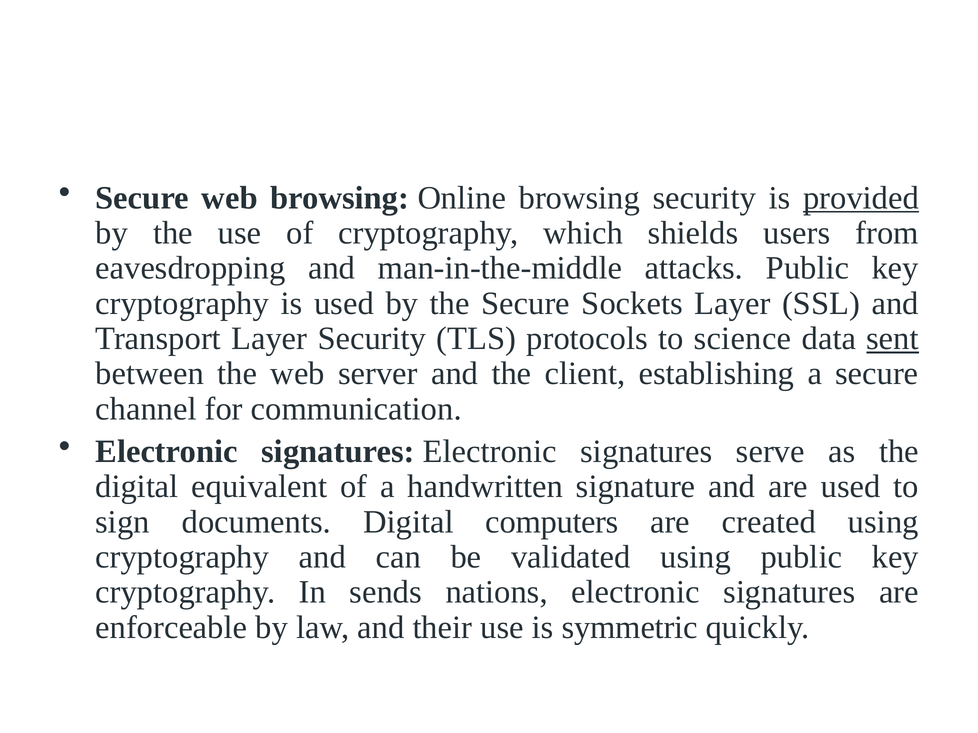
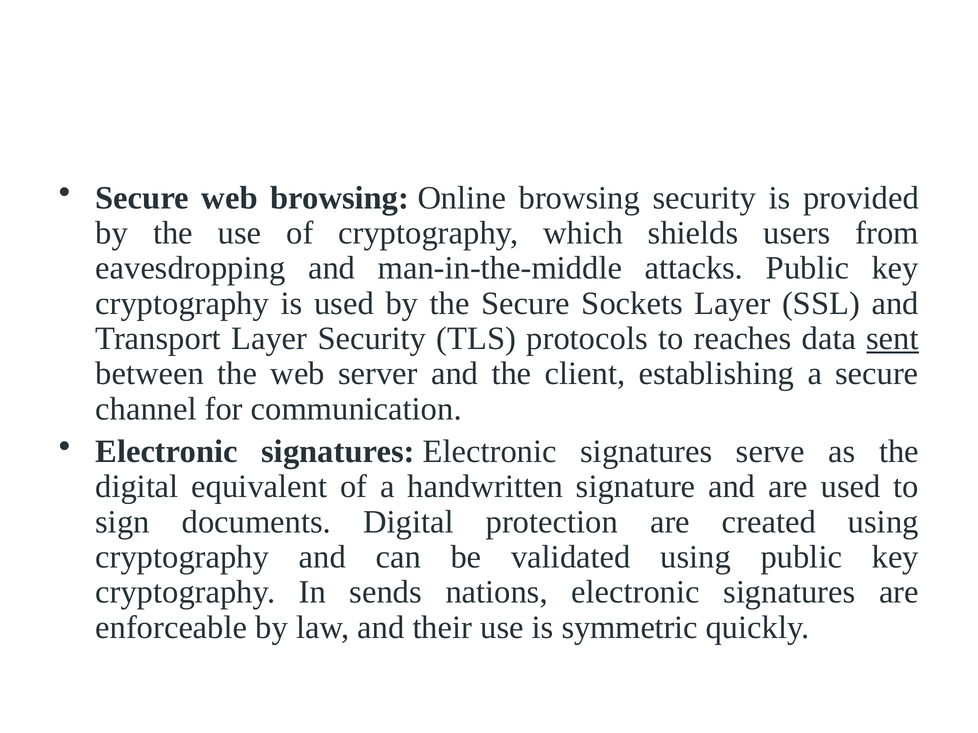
provided underline: present -> none
science: science -> reaches
computers: computers -> protection
